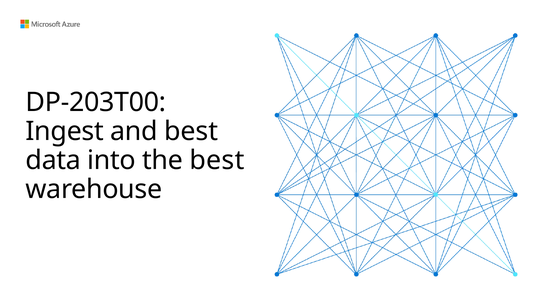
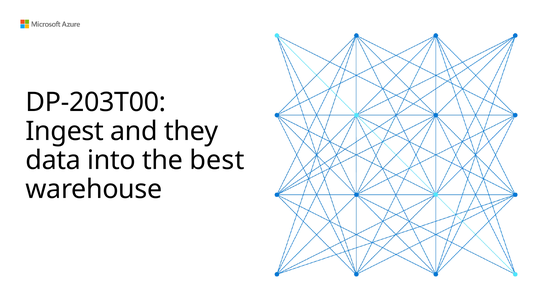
and best: best -> they
